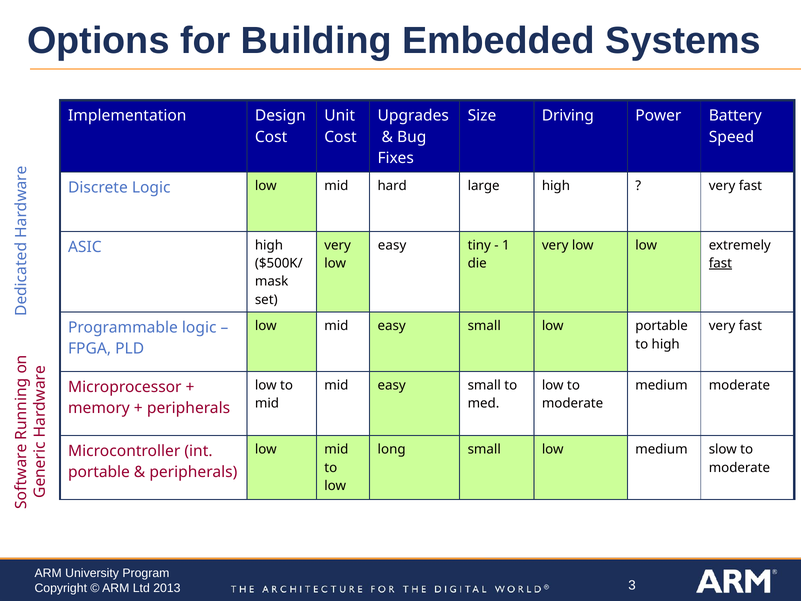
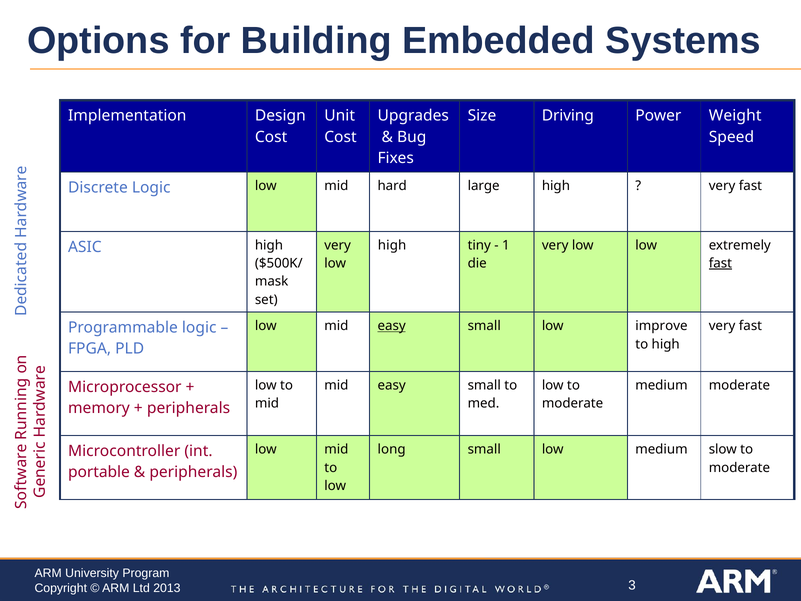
Battery: Battery -> Weight
easy at (392, 245): easy -> high
easy at (392, 326) underline: none -> present
low portable: portable -> improve
